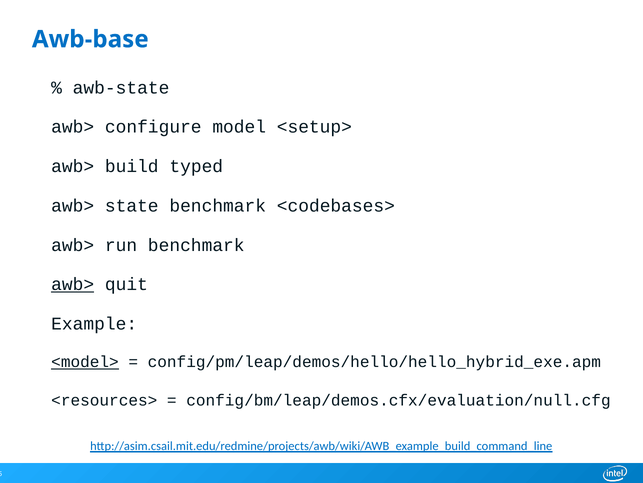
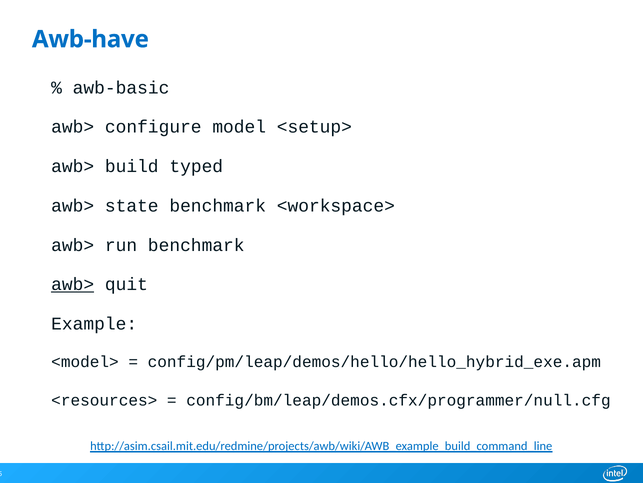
Awb-base: Awb-base -> Awb-have
awb-state: awb-state -> awb-basic
<codebases>: <codebases> -> <workspace>
<model> underline: present -> none
config/bm/leap/demos.cfx/evaluation/null.cfg: config/bm/leap/demos.cfx/evaluation/null.cfg -> config/bm/leap/demos.cfx/programmer/null.cfg
